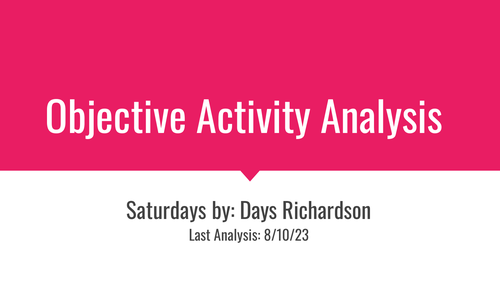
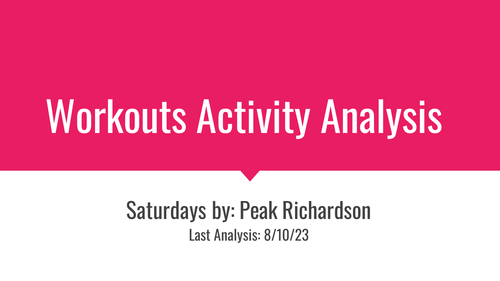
Objective: Objective -> Workouts
Days: Days -> Peak
